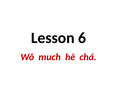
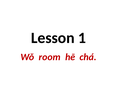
6: 6 -> 1
much: much -> room
